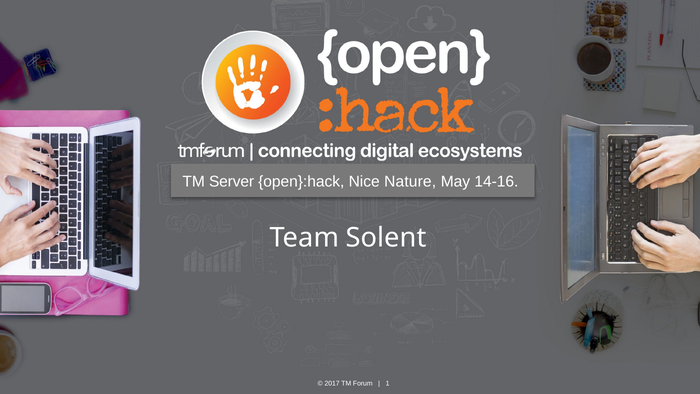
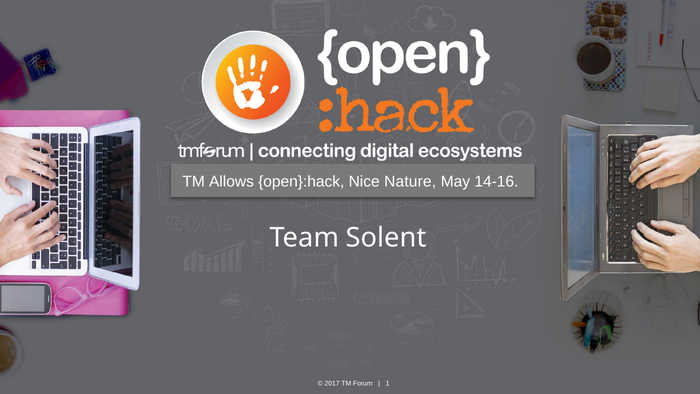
Server: Server -> Allows
